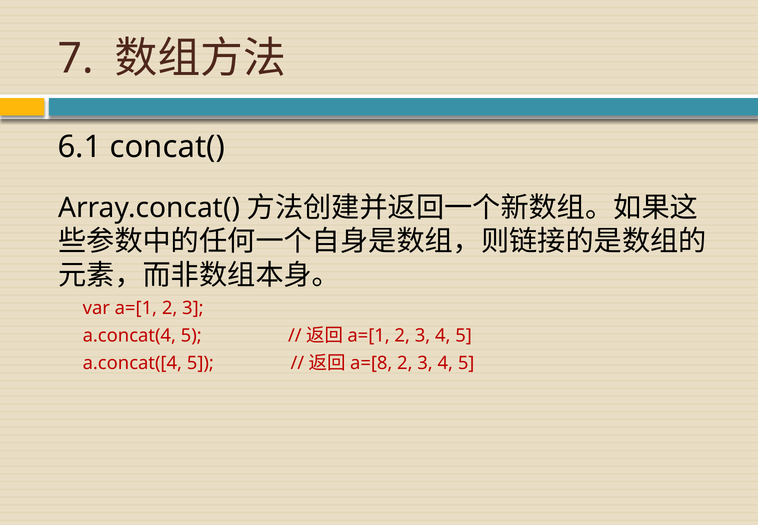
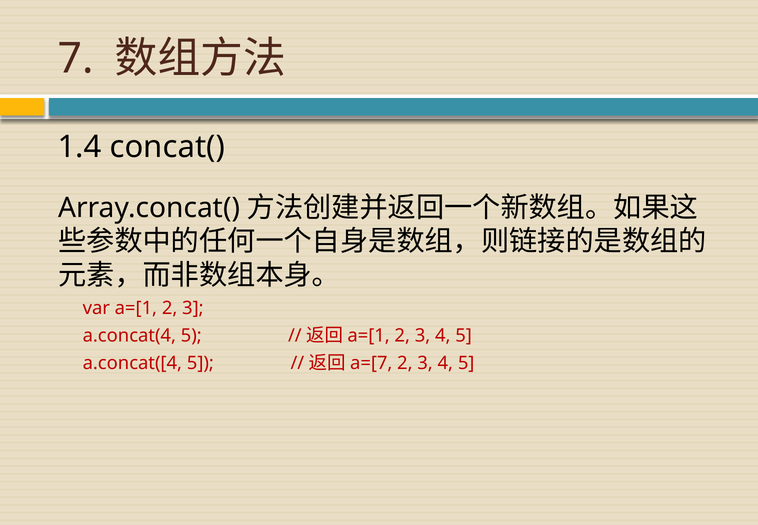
6.1: 6.1 -> 1.4
a=[8: a=[8 -> a=[7
